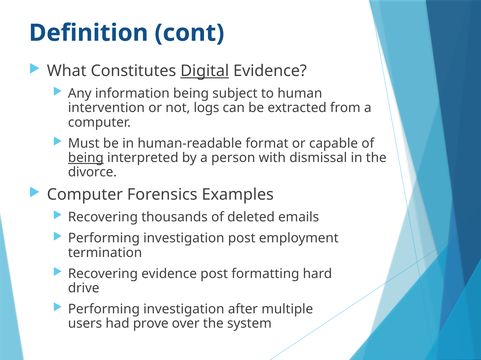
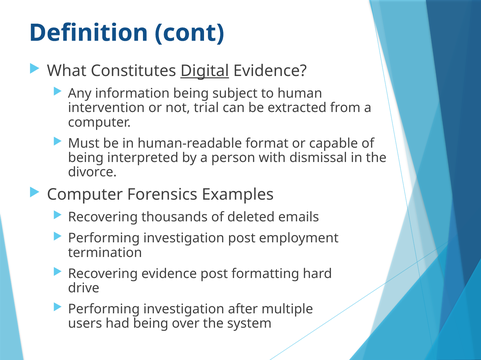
logs: logs -> trial
being at (86, 158) underline: present -> none
had prove: prove -> being
